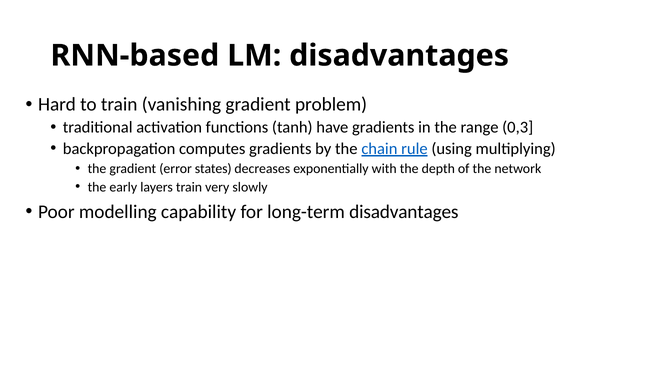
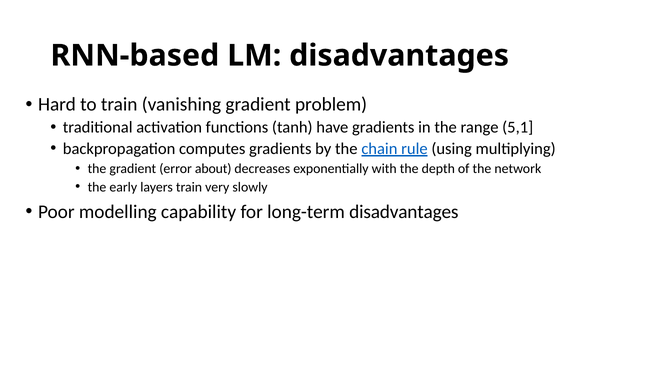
0,3: 0,3 -> 5,1
states: states -> about
